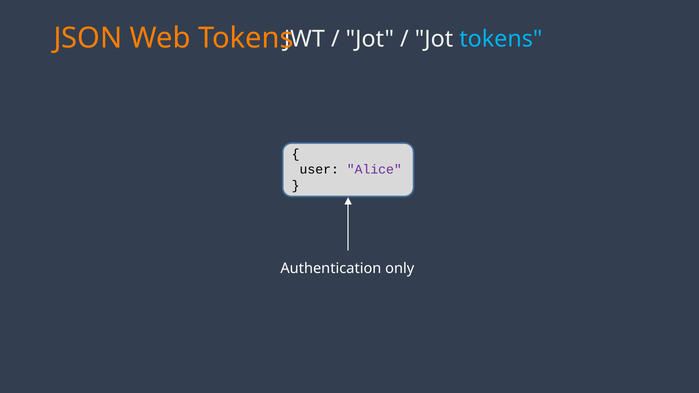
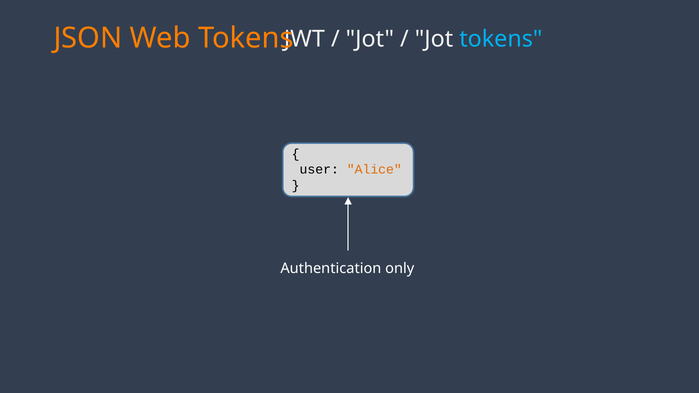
Alice colour: purple -> orange
